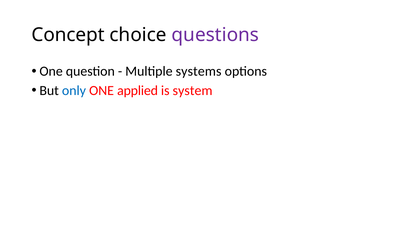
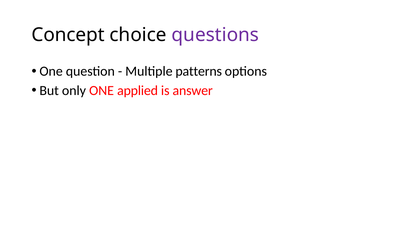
systems: systems -> patterns
only colour: blue -> black
system: system -> answer
